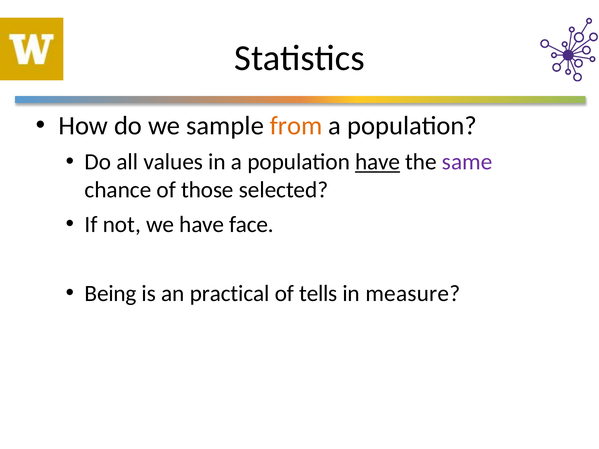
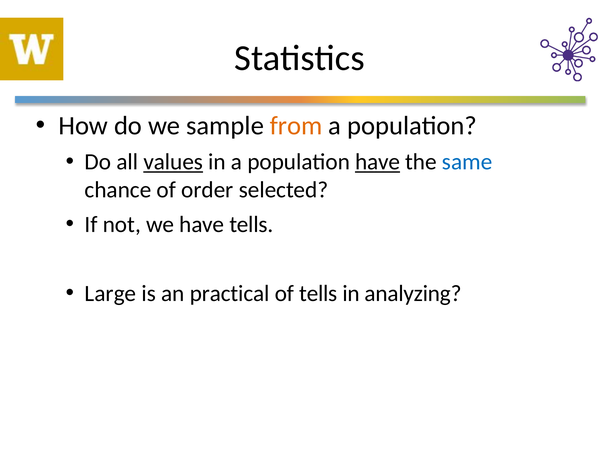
values underline: none -> present
same colour: purple -> blue
those: those -> order
have face: face -> tells
Being: Being -> Large
measure: measure -> analyzing
